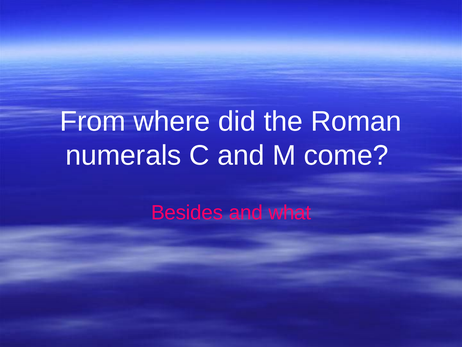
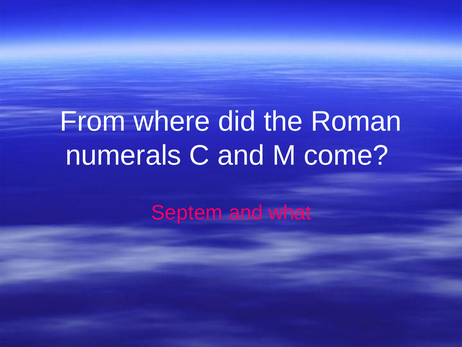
Besides: Besides -> Septem
